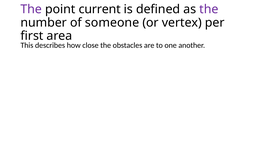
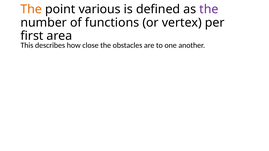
The at (31, 9) colour: purple -> orange
current: current -> various
someone: someone -> functions
